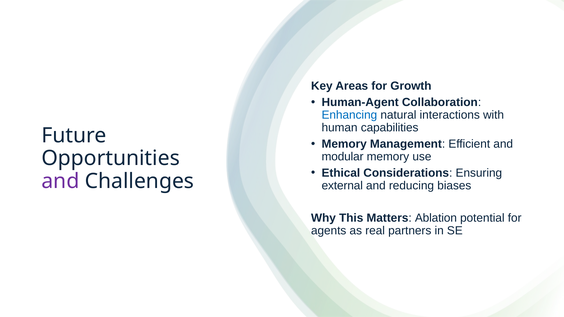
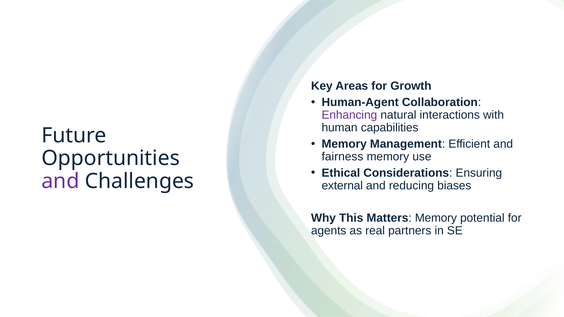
Enhancing colour: blue -> purple
modular: modular -> fairness
Matters Ablation: Ablation -> Memory
